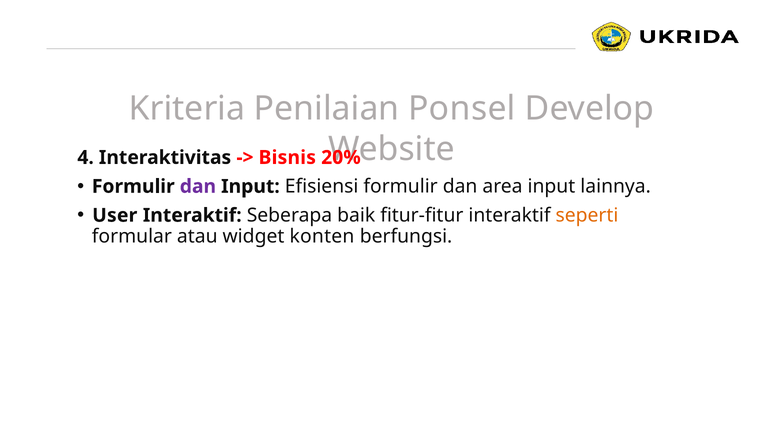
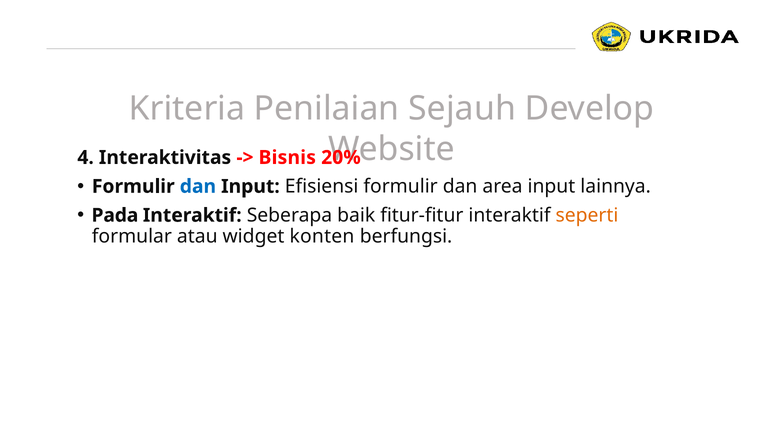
Ponsel: Ponsel -> Sejauh
dan at (198, 186) colour: purple -> blue
User: User -> Pada
